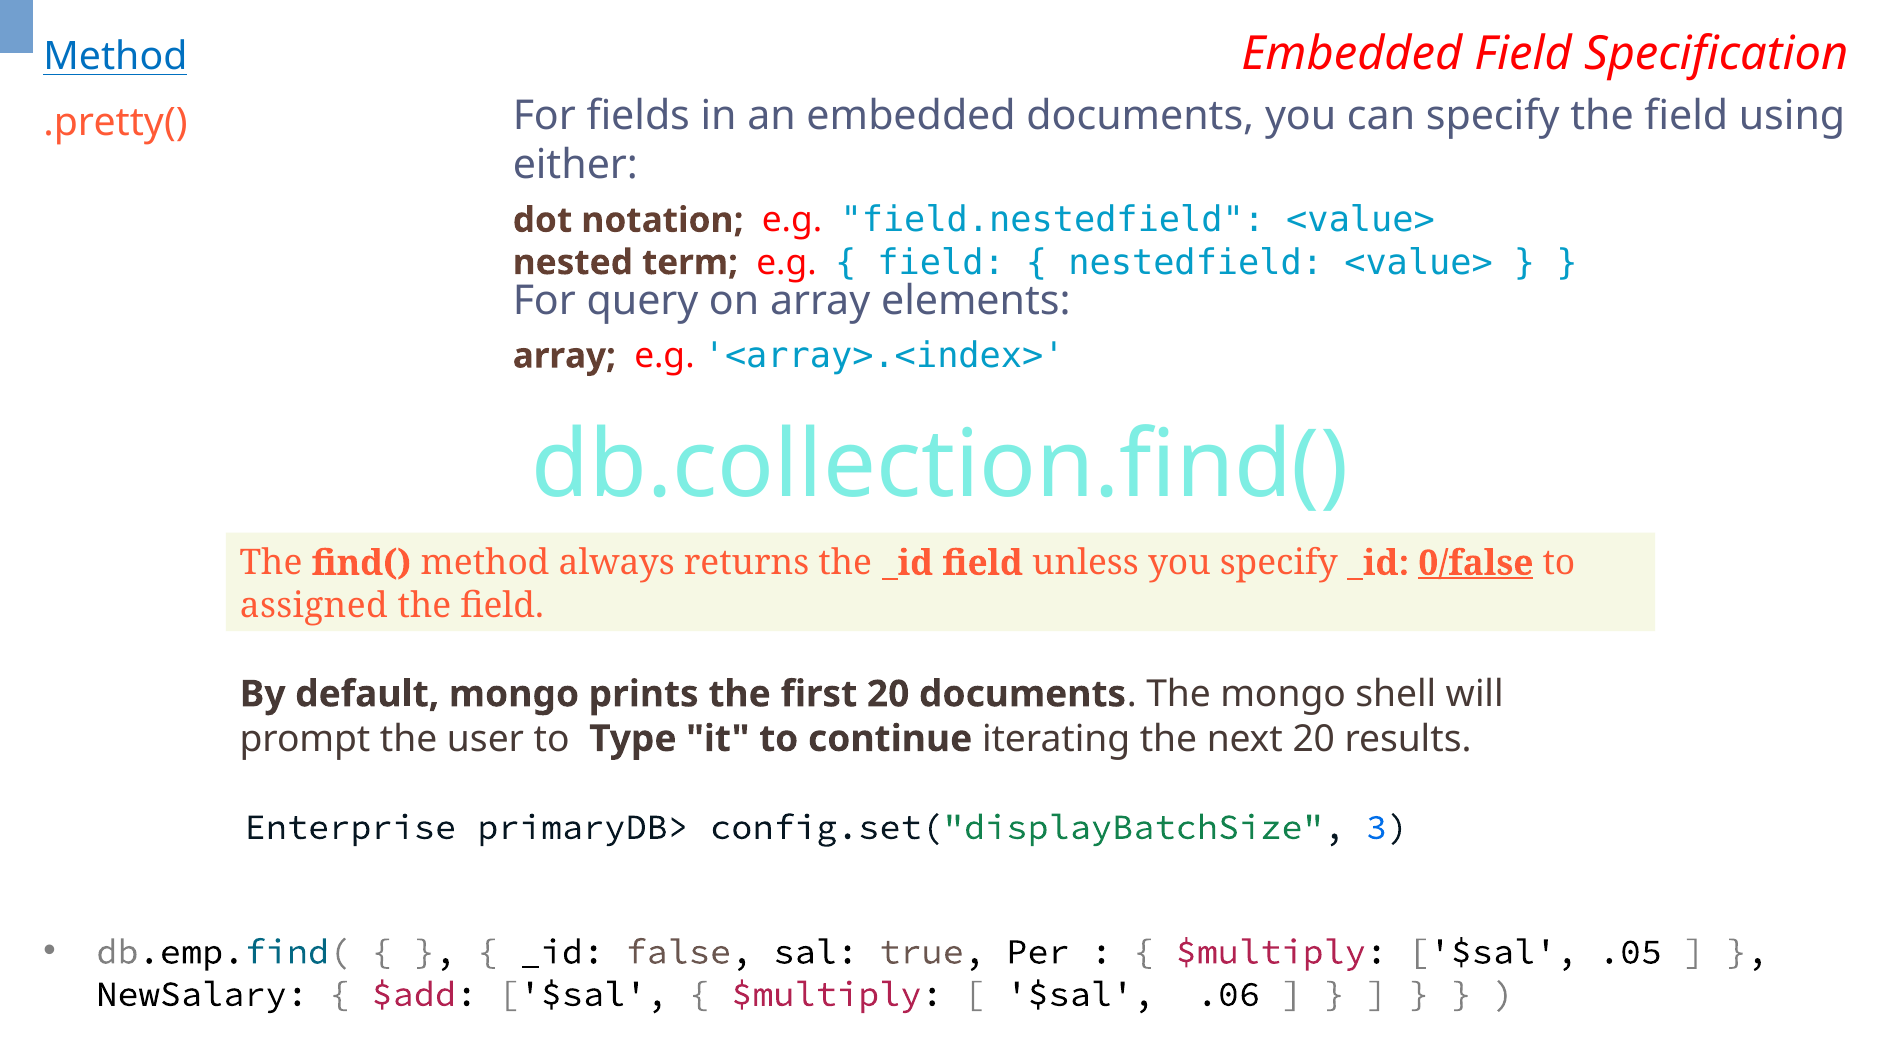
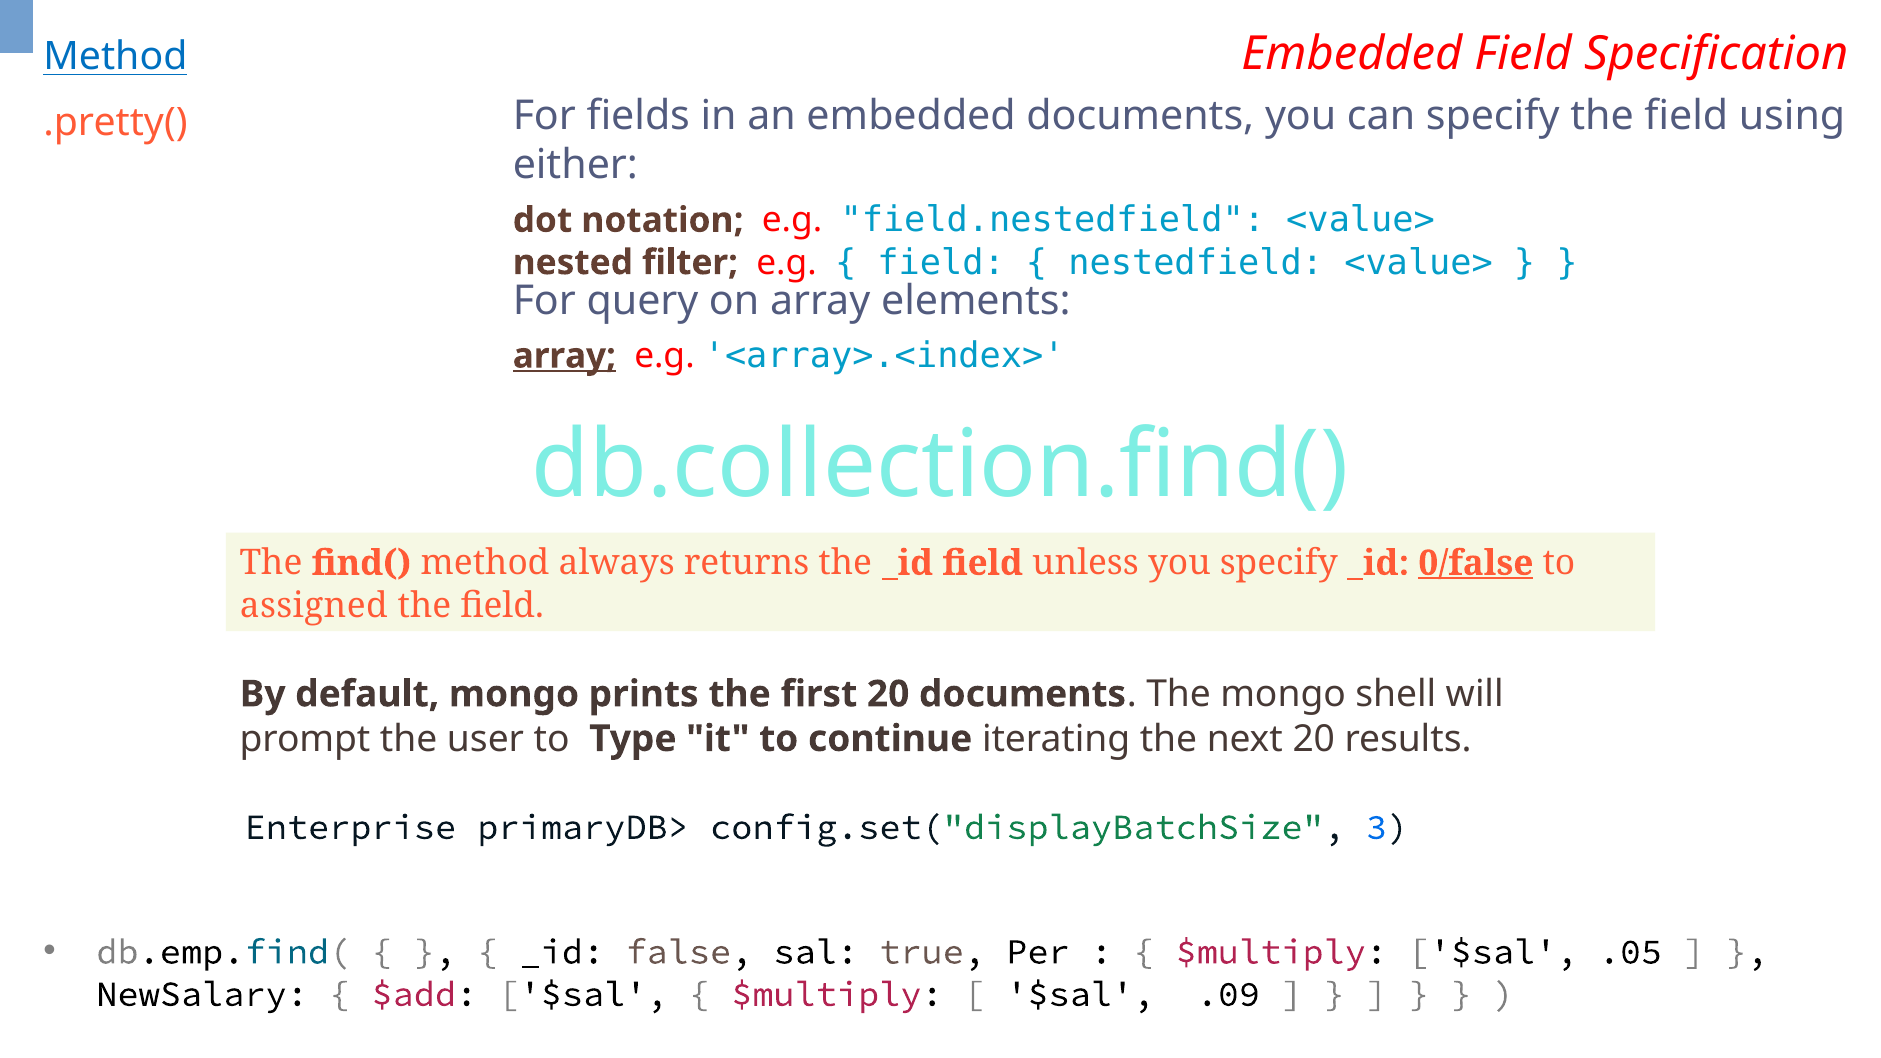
term: term -> filter
array at (564, 356) underline: none -> present
.06: .06 -> .09
